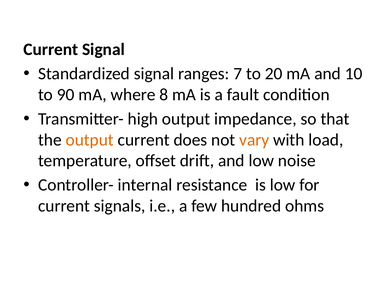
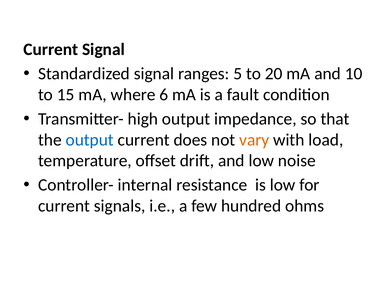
7: 7 -> 5
90: 90 -> 15
8: 8 -> 6
output at (90, 140) colour: orange -> blue
